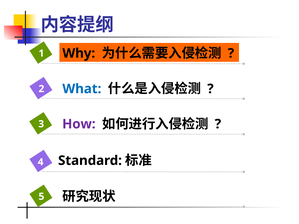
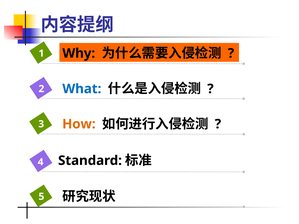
How colour: purple -> orange
